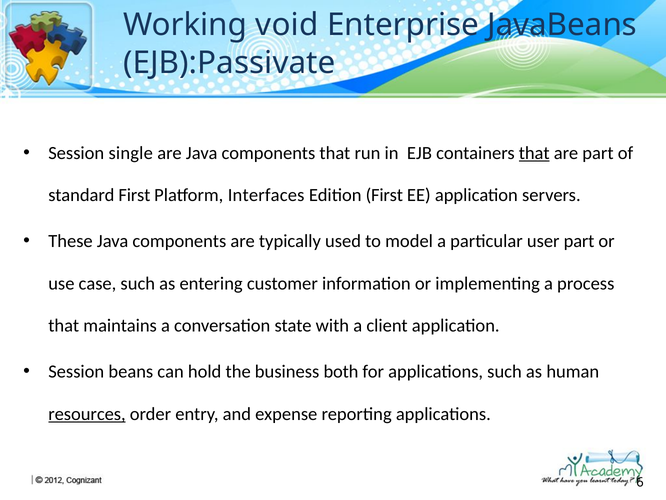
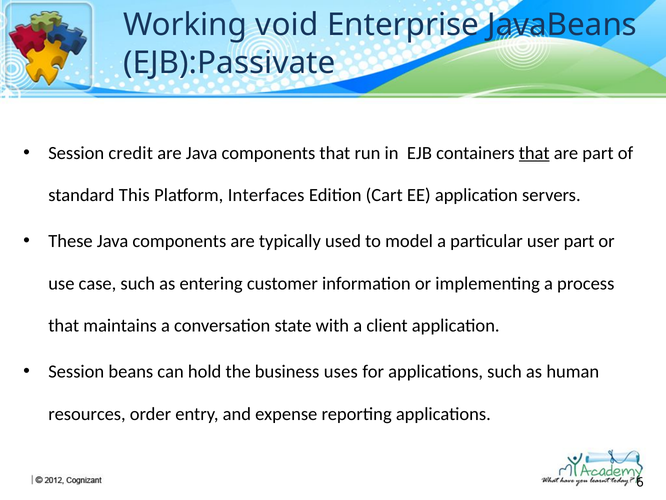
single: single -> credit
standard First: First -> This
Edition First: First -> Cart
both: both -> uses
resources underline: present -> none
